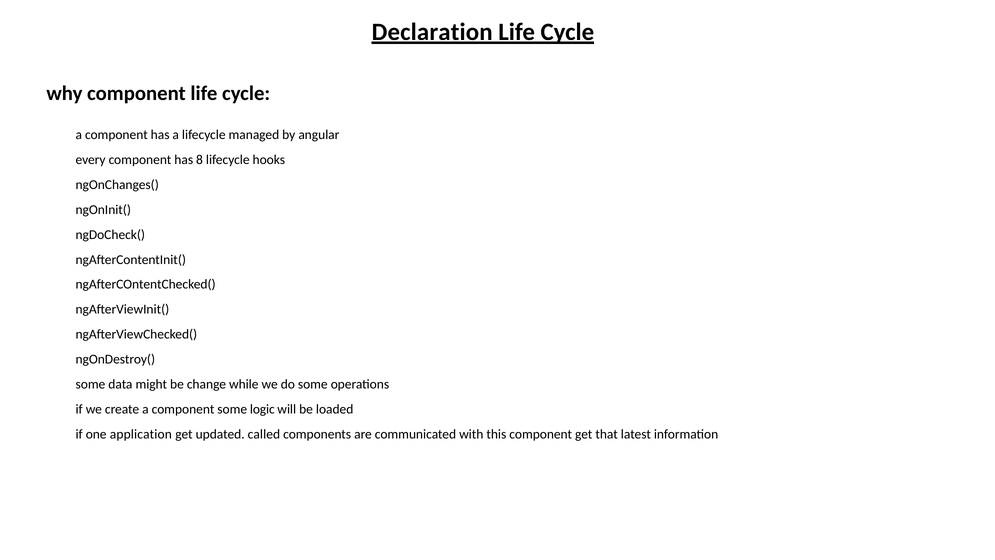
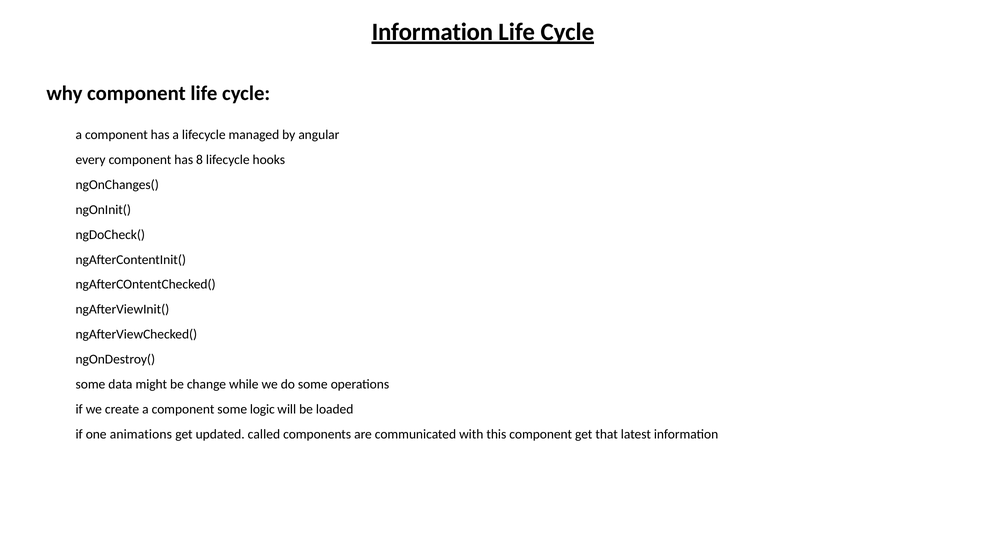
Declaration at (432, 32): Declaration -> Information
application: application -> animations
